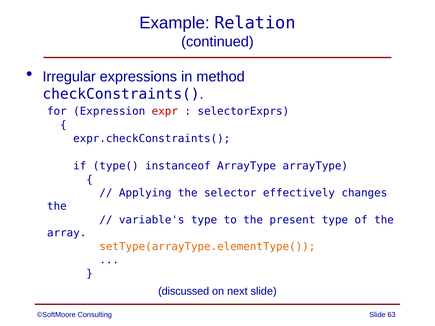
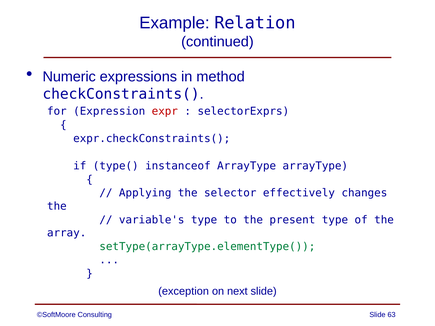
Irregular: Irregular -> Numeric
setType(arrayType.elementType( colour: orange -> green
discussed: discussed -> exception
